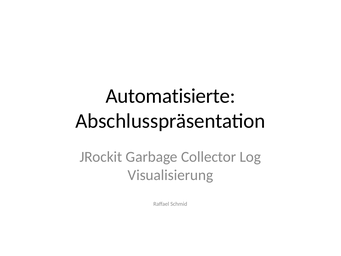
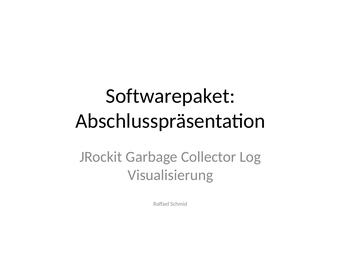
Automatisierte: Automatisierte -> Softwarepaket
